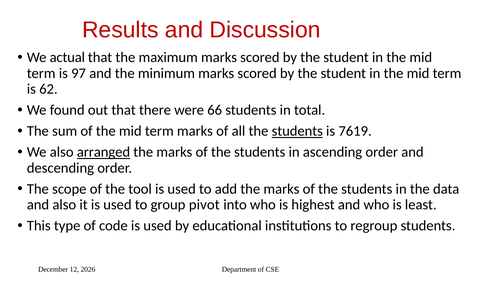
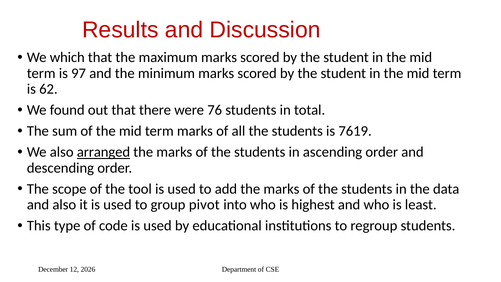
actual: actual -> which
66: 66 -> 76
students at (297, 131) underline: present -> none
